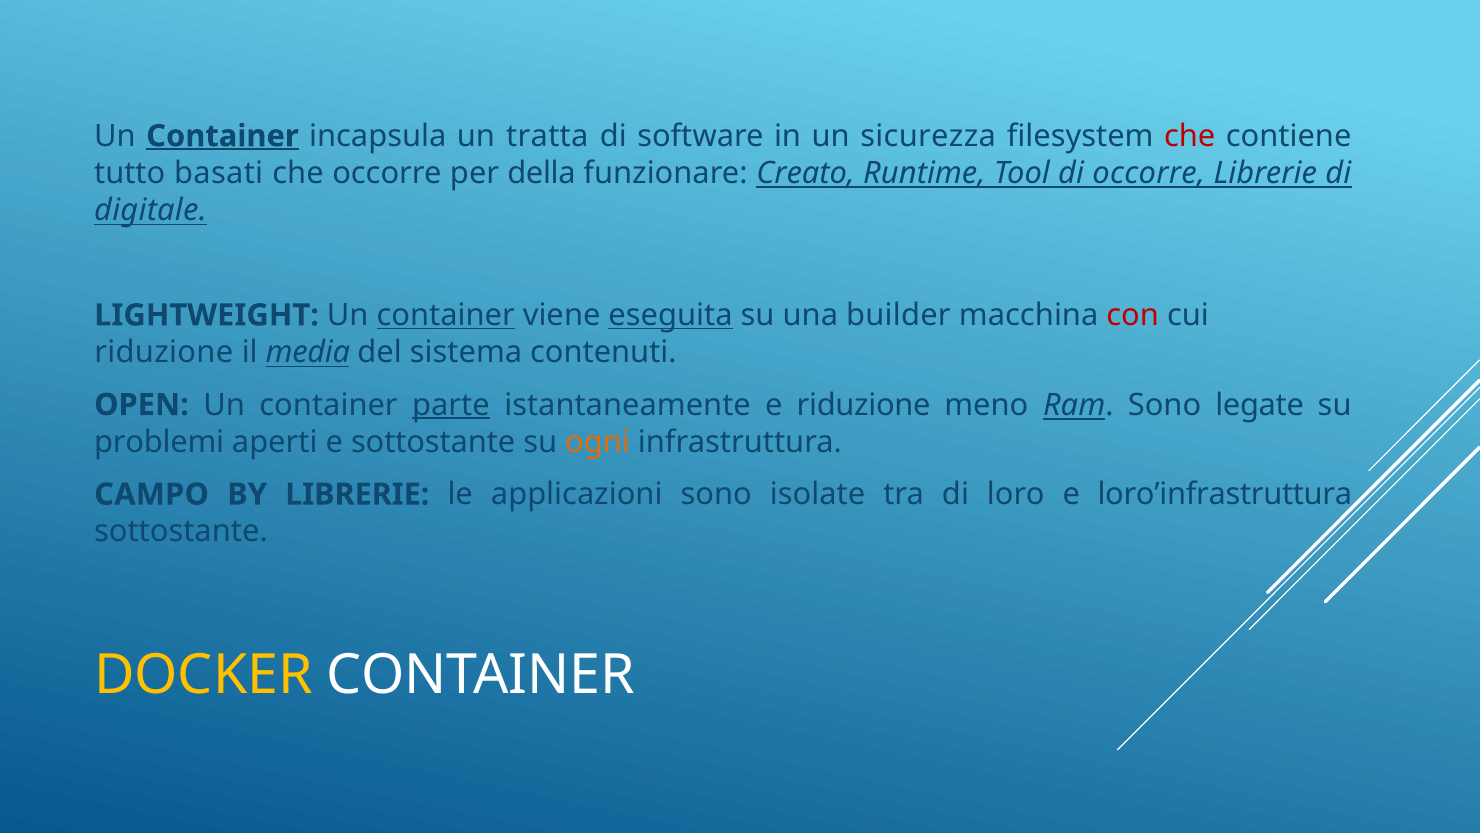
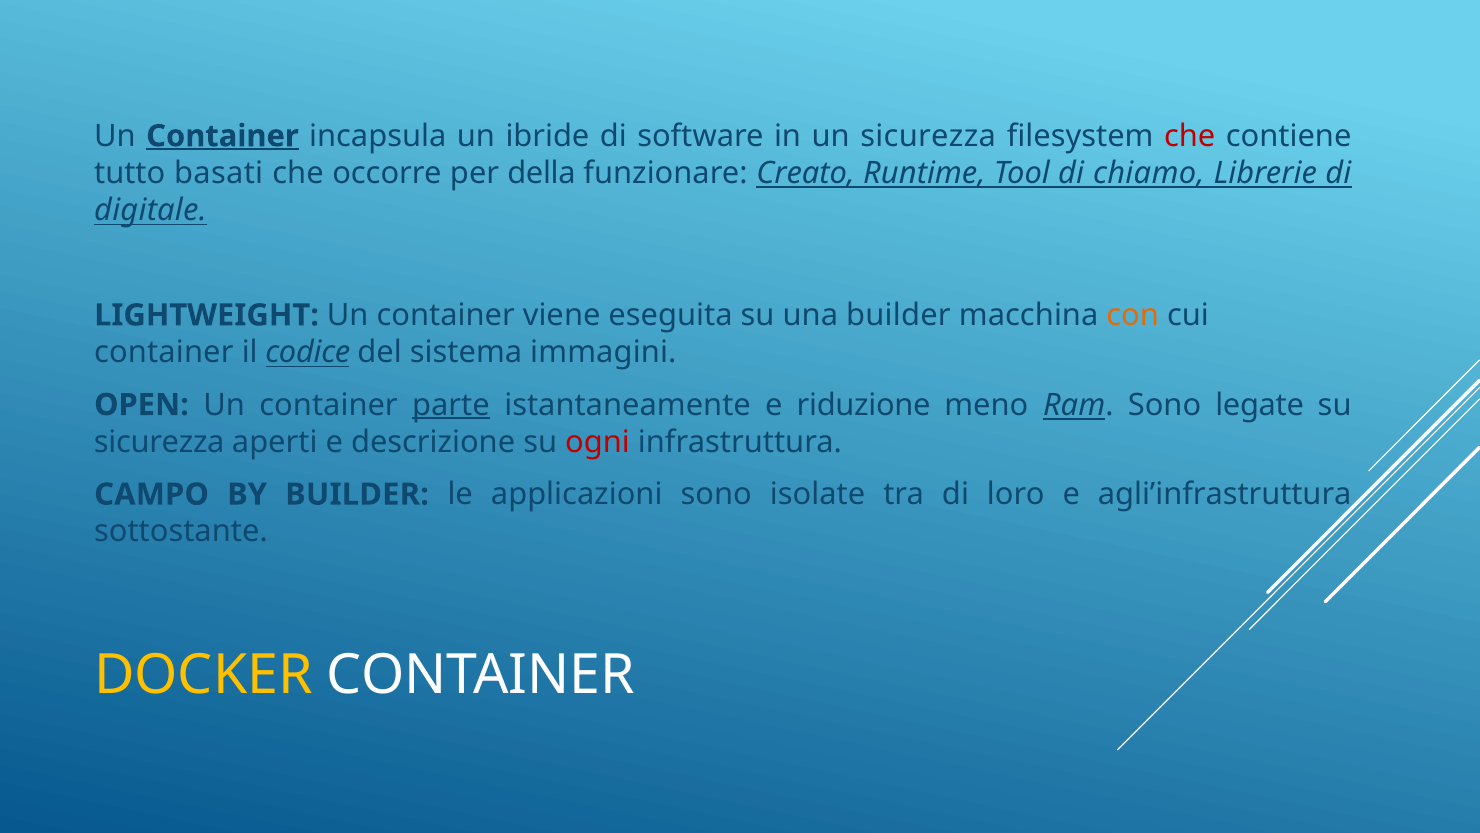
tratta: tratta -> ibride
di occorre: occorre -> chiamo
container at (446, 315) underline: present -> none
eseguita underline: present -> none
con colour: red -> orange
riduzione at (164, 352): riduzione -> container
media: media -> codice
contenuti: contenuti -> immagini
problemi at (159, 442): problemi -> sicurezza
e sottostante: sottostante -> descrizione
ogni colour: orange -> red
BY LIBRERIE: LIBRERIE -> BUILDER
loro’infrastruttura: loro’infrastruttura -> agli’infrastruttura
